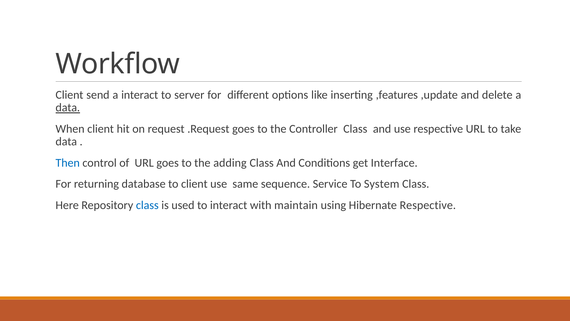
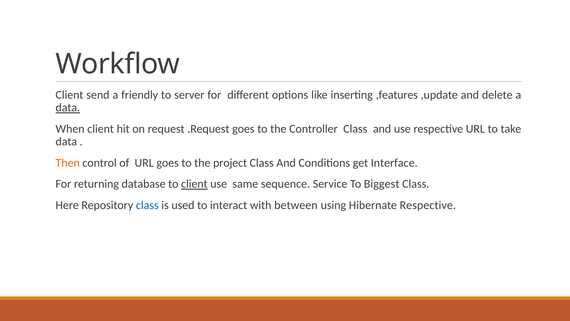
a interact: interact -> friendly
Then colour: blue -> orange
adding: adding -> project
client at (194, 184) underline: none -> present
System: System -> Biggest
maintain: maintain -> between
